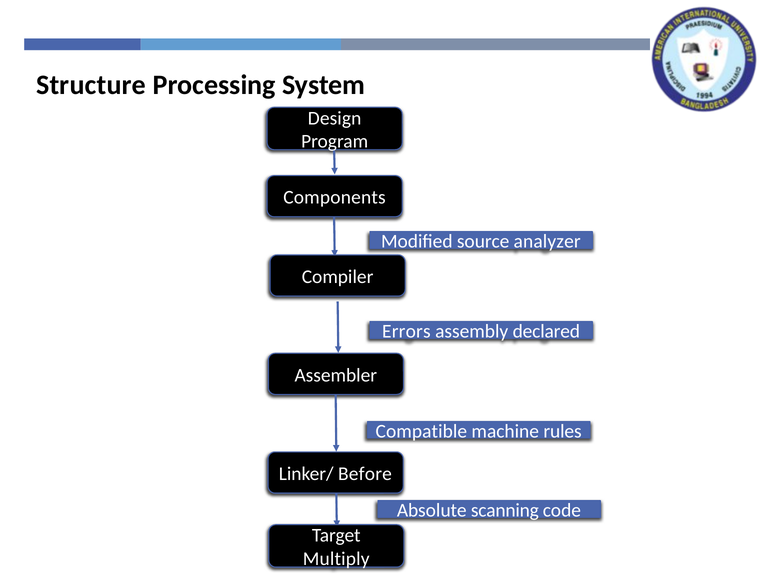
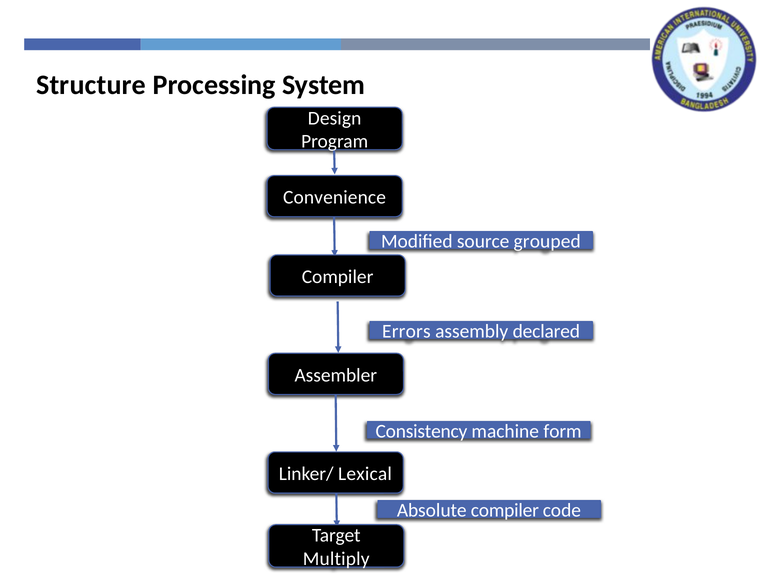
Components: Components -> Convenience
analyzer: analyzer -> grouped
Compatible: Compatible -> Consistency
rules: rules -> form
Before: Before -> Lexical
Absolute scanning: scanning -> compiler
